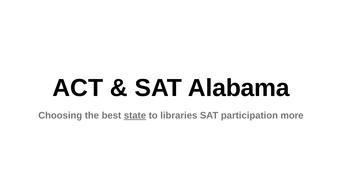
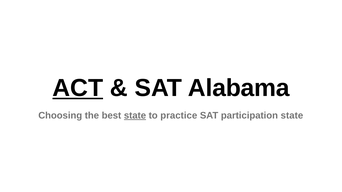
ACT underline: none -> present
libraries: libraries -> practice
participation more: more -> state
